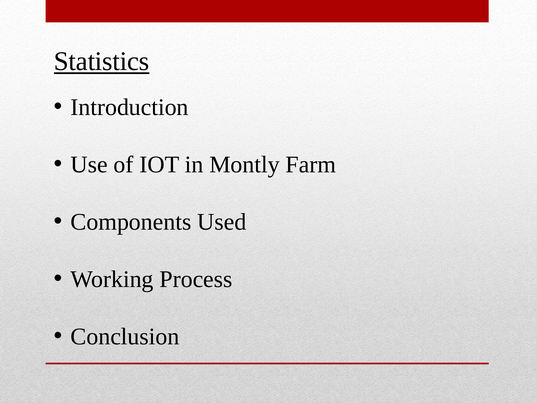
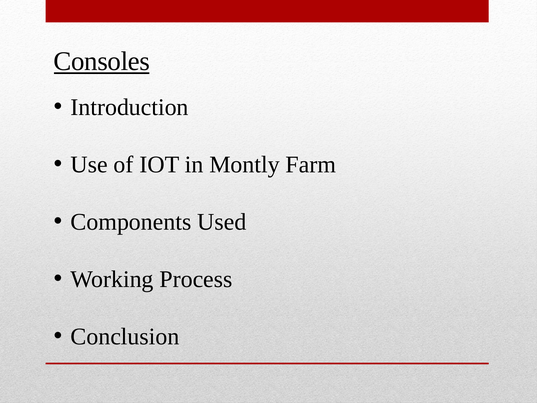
Statistics: Statistics -> Consoles
